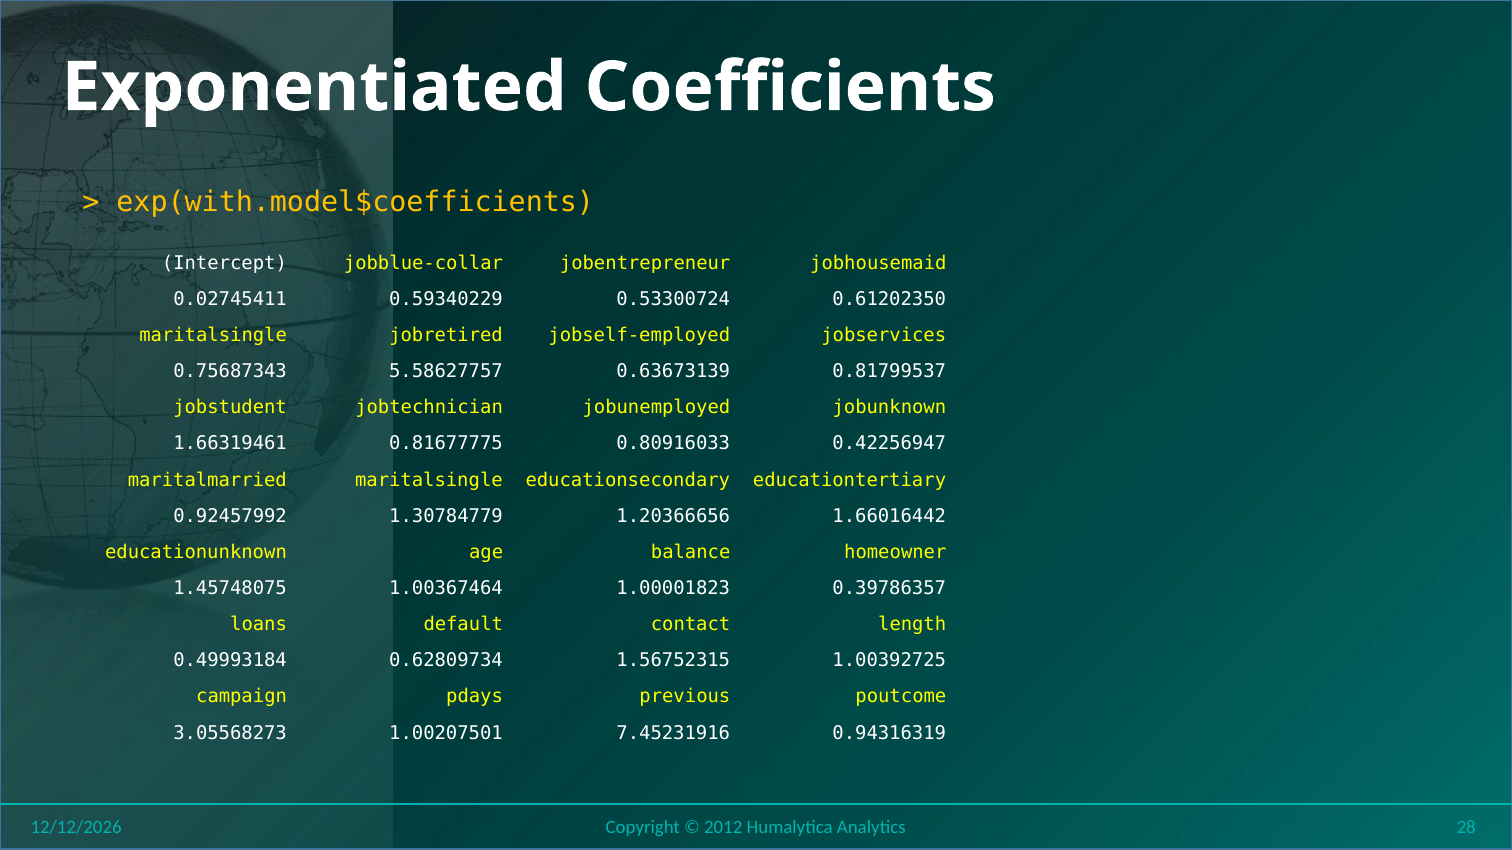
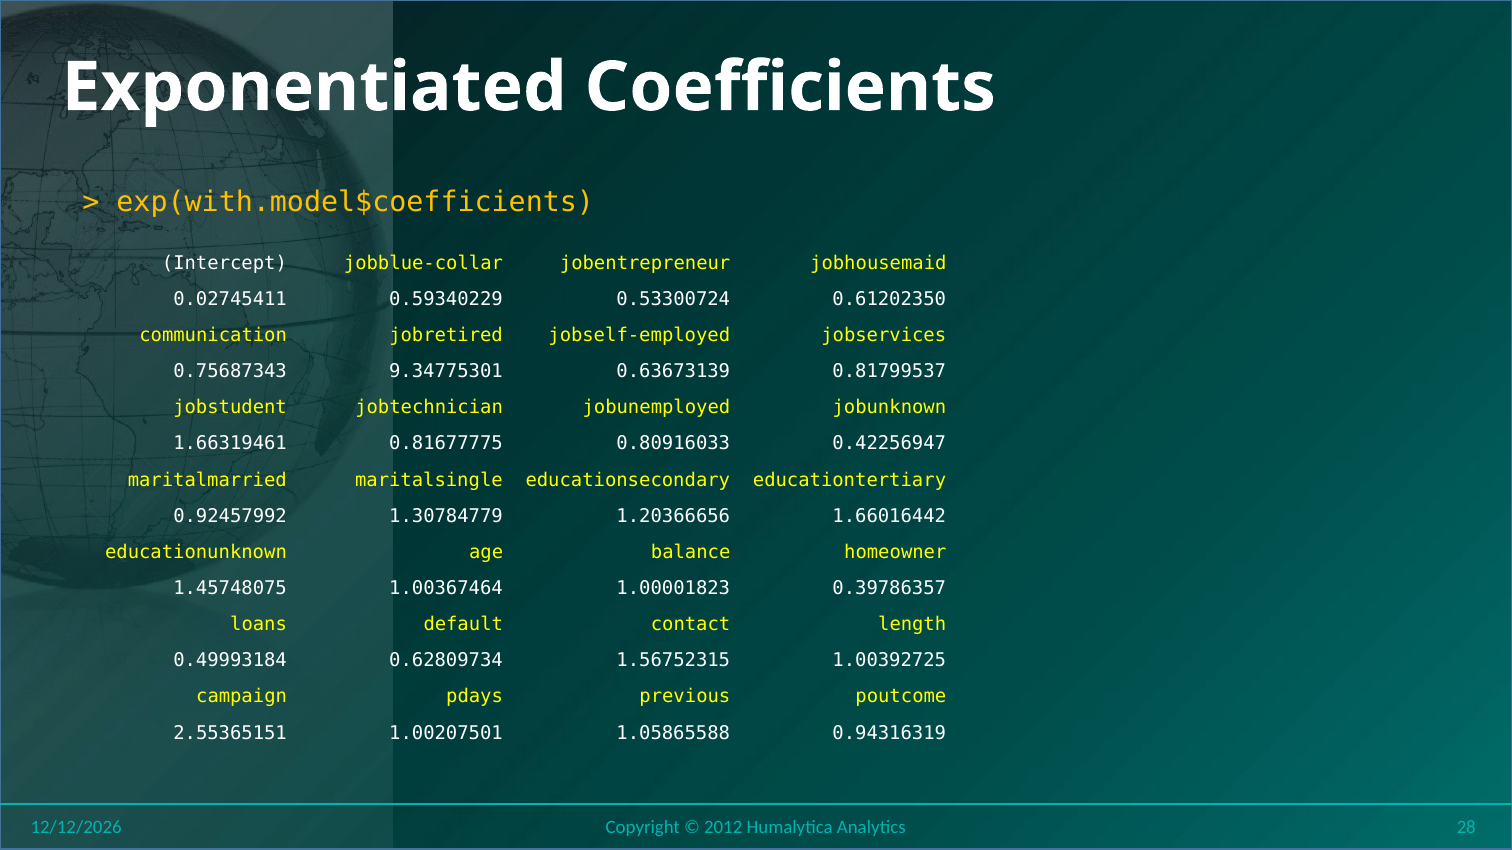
maritalsingle at (213, 335): maritalsingle -> communication
5.58627757: 5.58627757 -> 9.34775301
3.05568273: 3.05568273 -> 2.55365151
7.45231916: 7.45231916 -> 1.05865588
